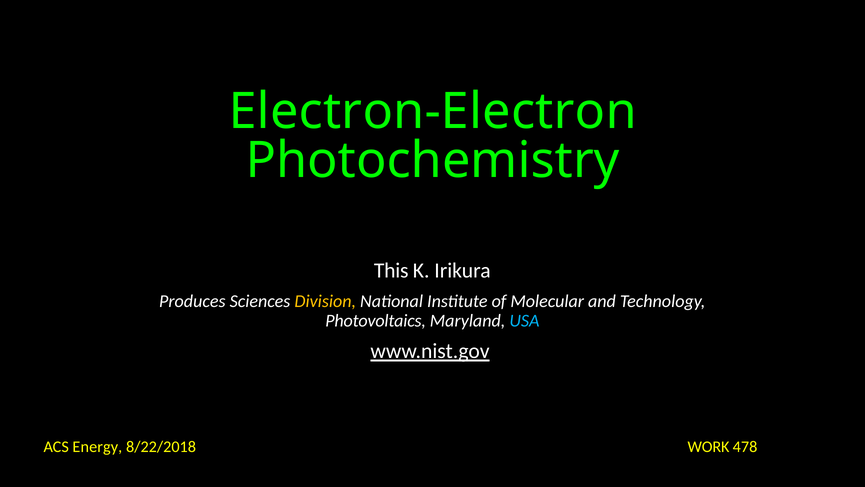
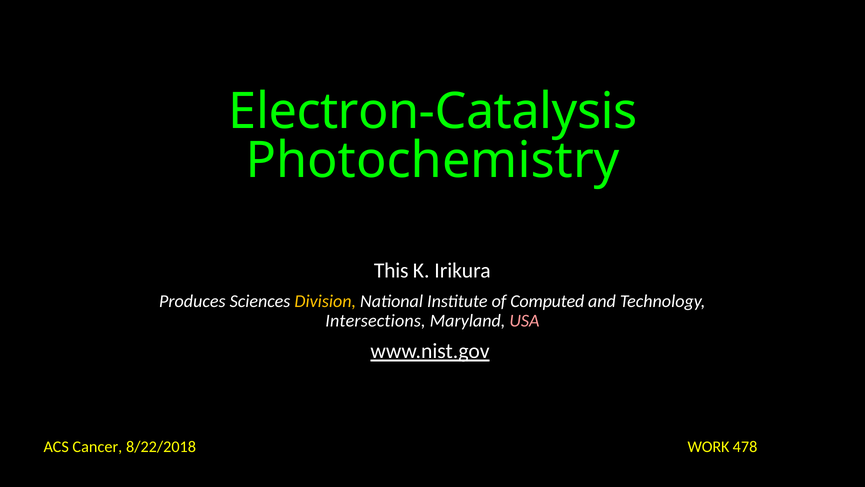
Electron-Electron: Electron-Electron -> Electron-Catalysis
Molecular: Molecular -> Computed
Photovoltaics: Photovoltaics -> Intersections
USA colour: light blue -> pink
Energy: Energy -> Cancer
